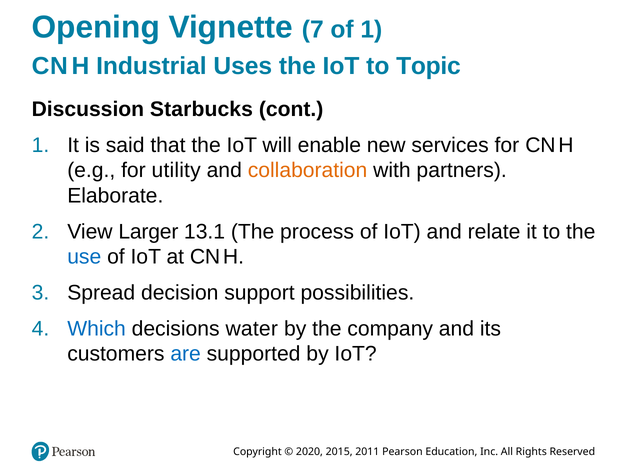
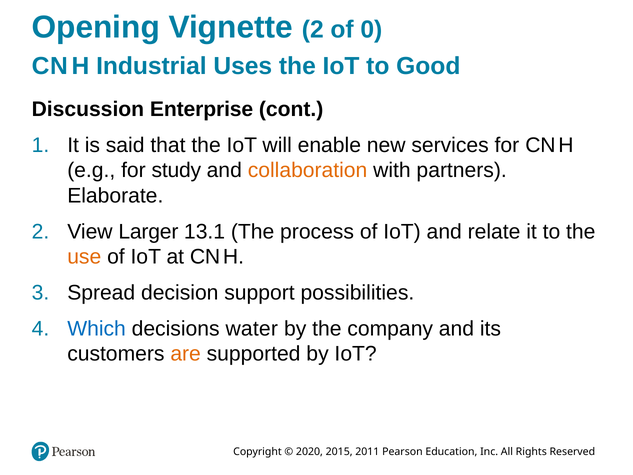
Vignette 7: 7 -> 2
of 1: 1 -> 0
Topic: Topic -> Good
Starbucks: Starbucks -> Enterprise
utility: utility -> study
use colour: blue -> orange
are colour: blue -> orange
